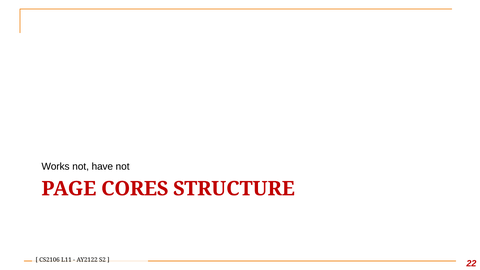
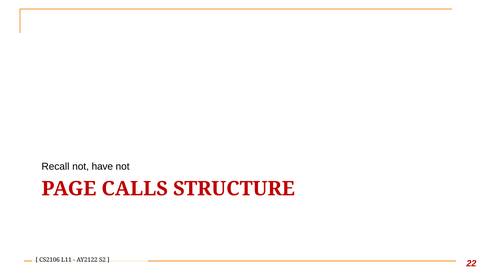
Works: Works -> Recall
CORES: CORES -> CALLS
